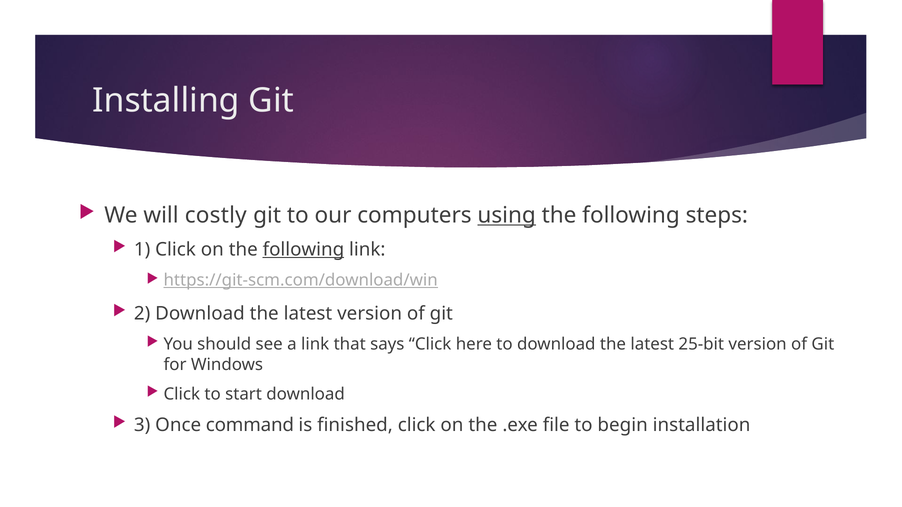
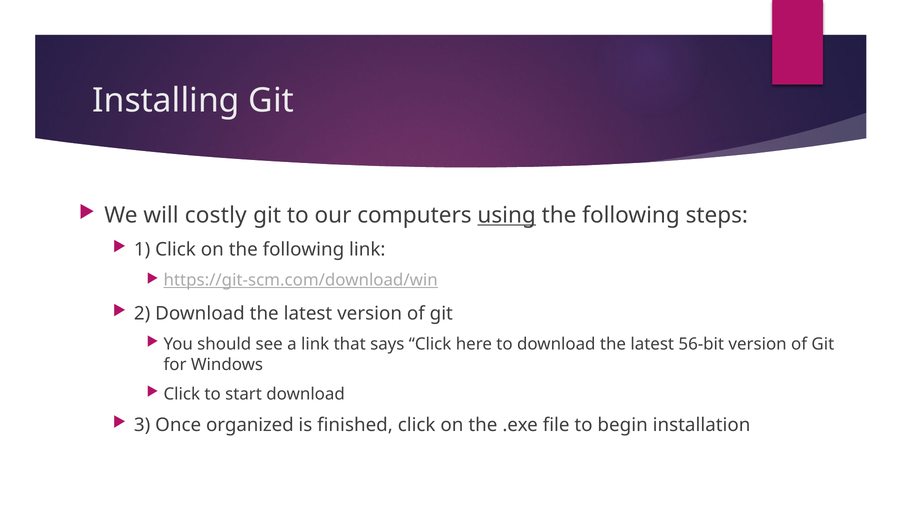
following at (303, 250) underline: present -> none
25-bit: 25-bit -> 56-bit
command: command -> organized
